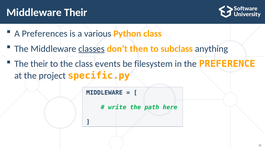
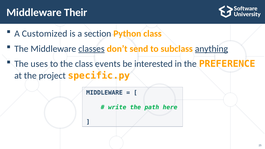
Preferences: Preferences -> Customized
various: various -> section
then: then -> send
anything underline: none -> present
The their: their -> uses
filesystem: filesystem -> interested
